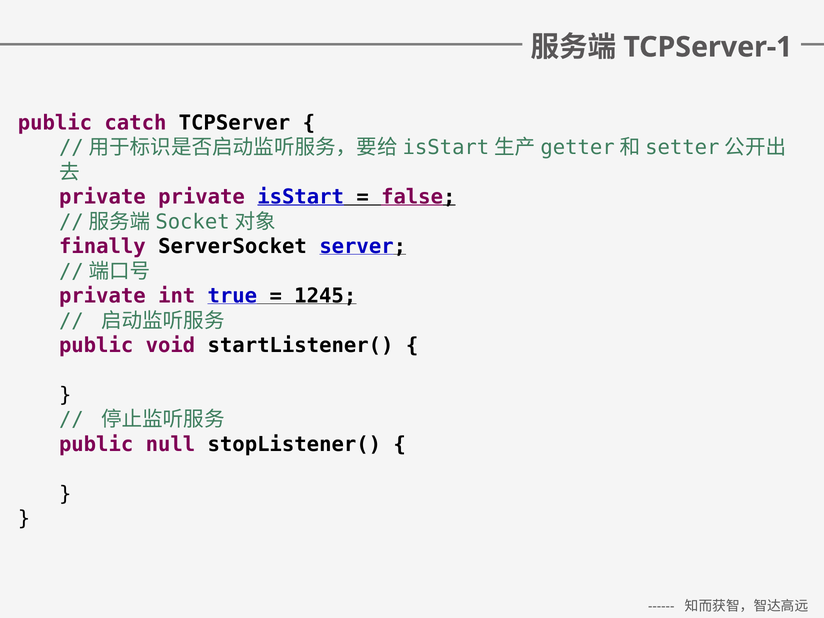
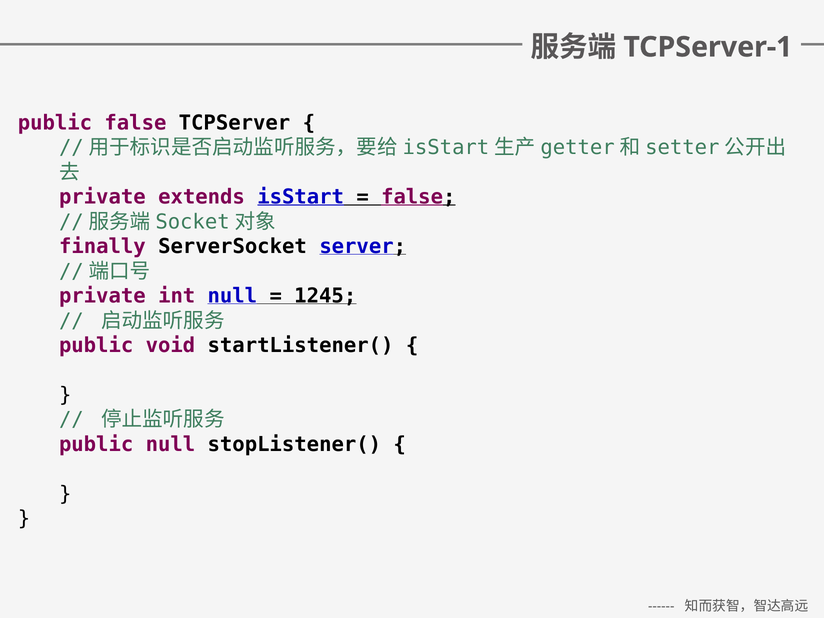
public catch: catch -> false
private private: private -> extends
int true: true -> null
